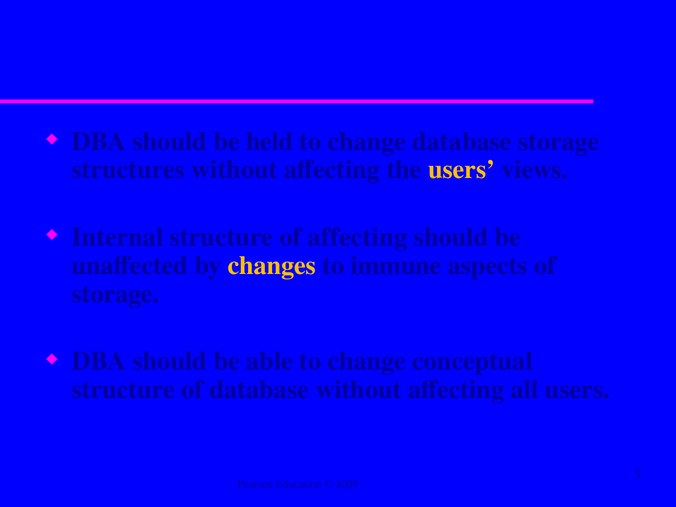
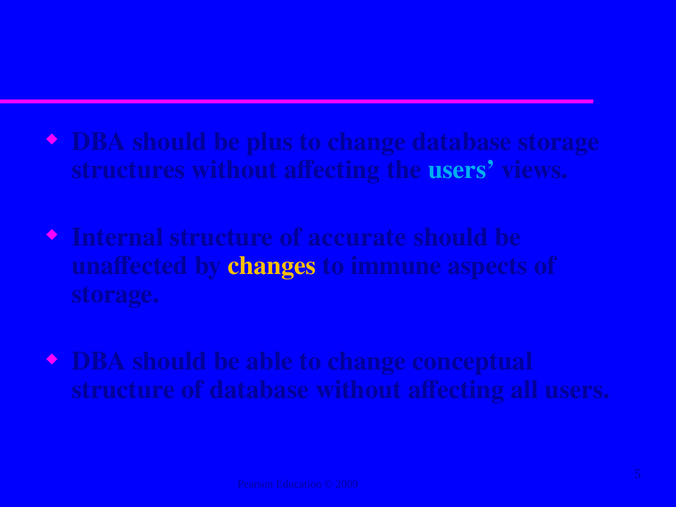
held: held -> plus
users at (462, 170) colour: yellow -> light blue
of affecting: affecting -> accurate
